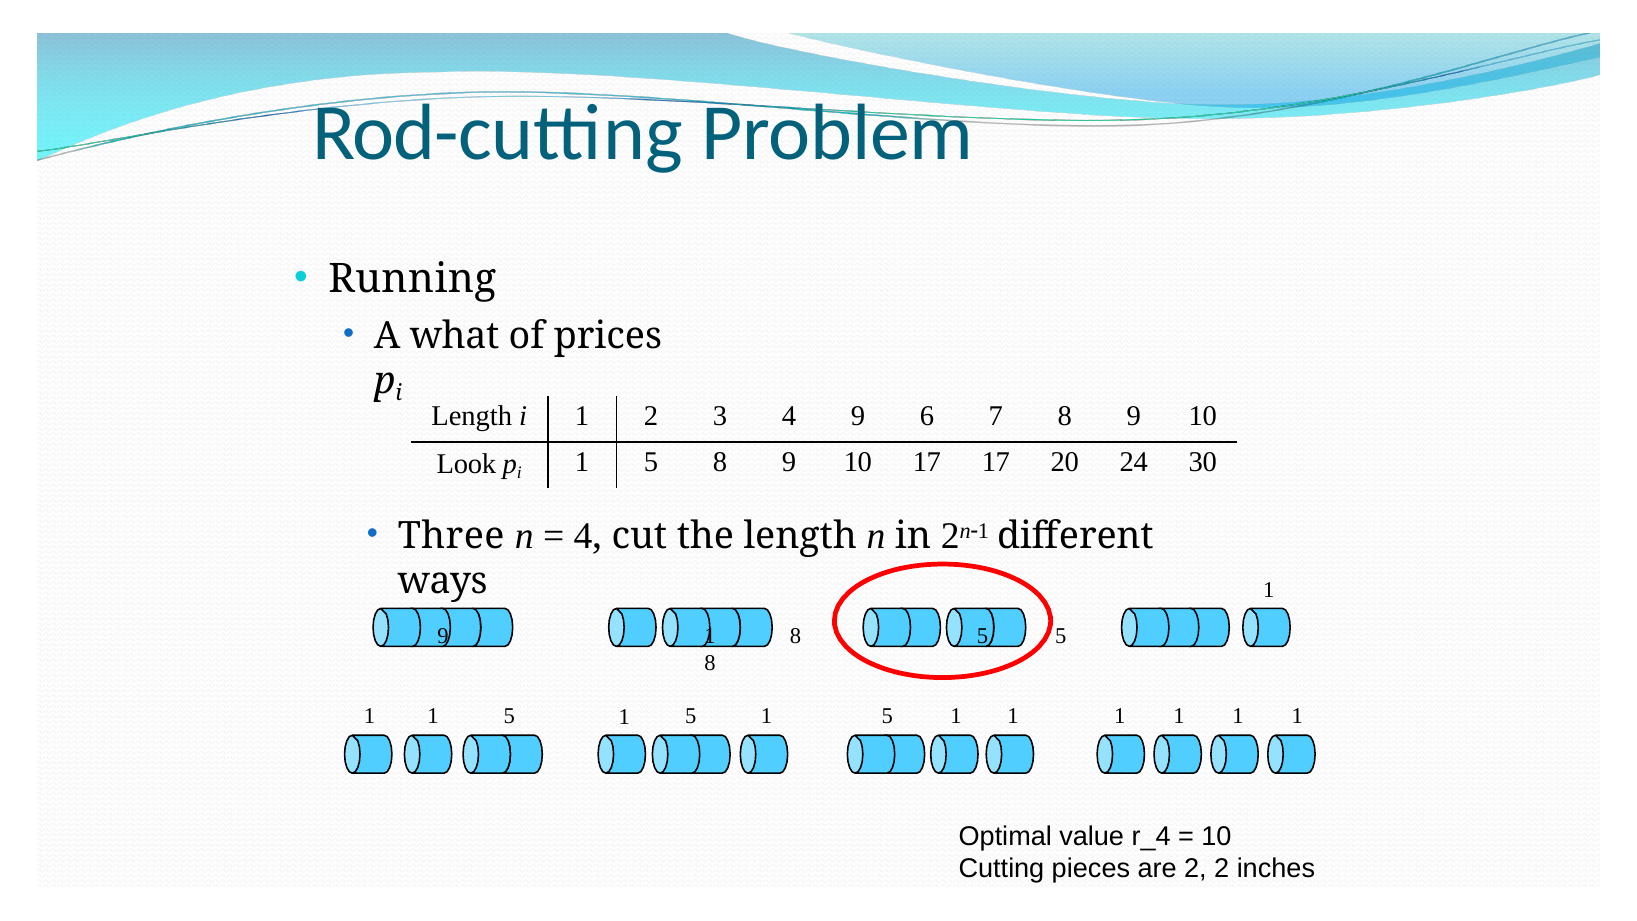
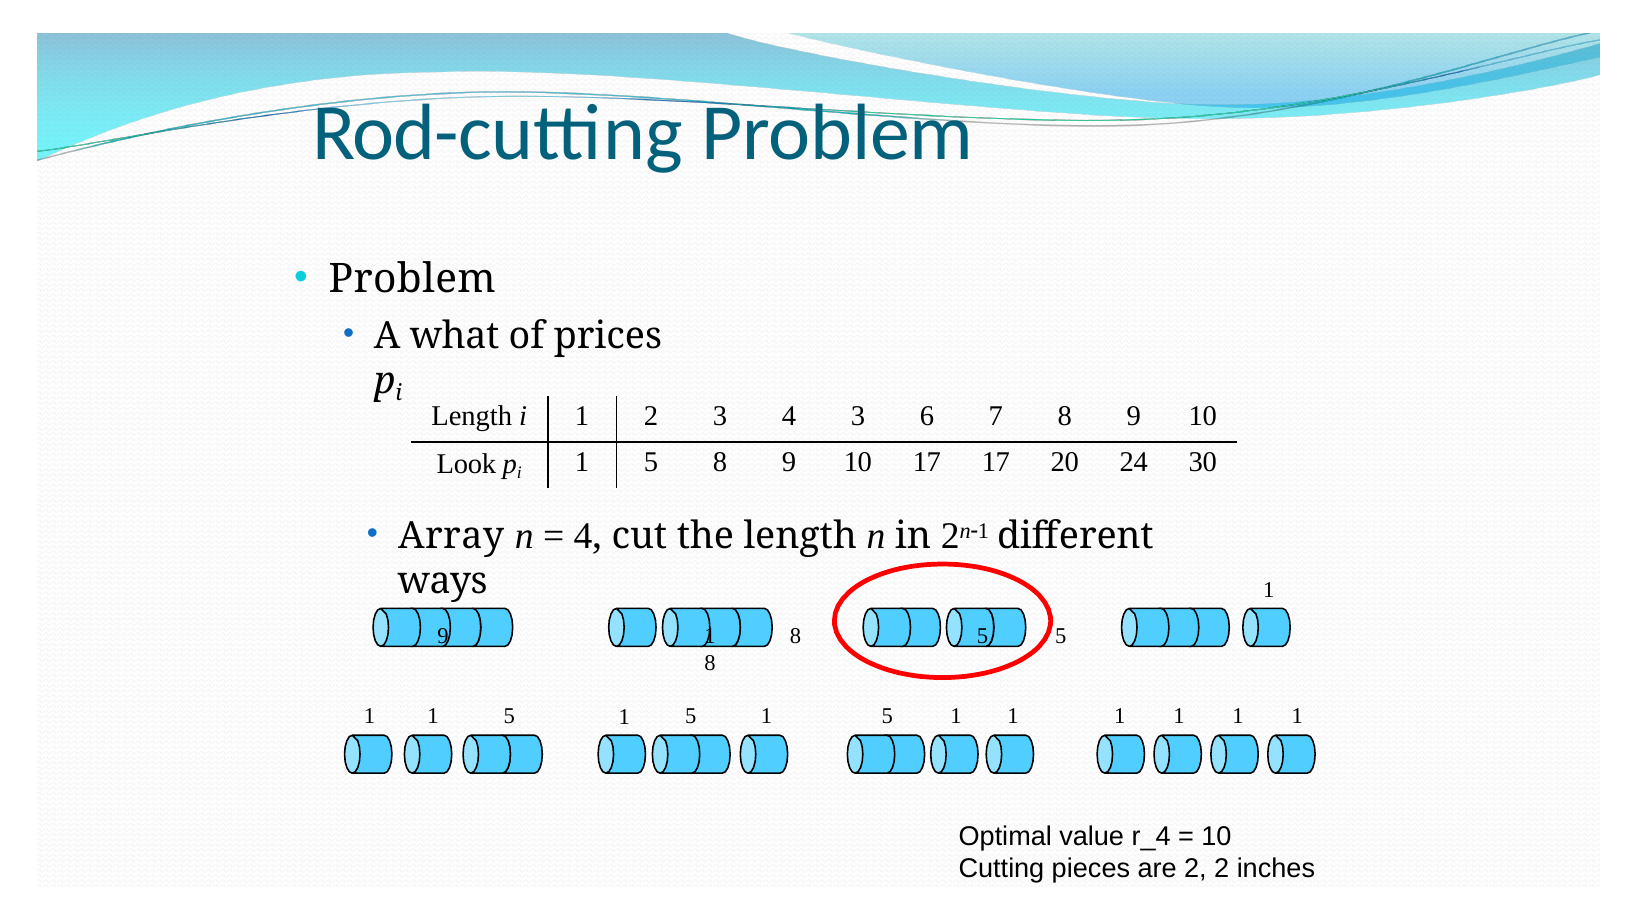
Running at (412, 279): Running -> Problem
4 9: 9 -> 3
Three: Three -> Array
